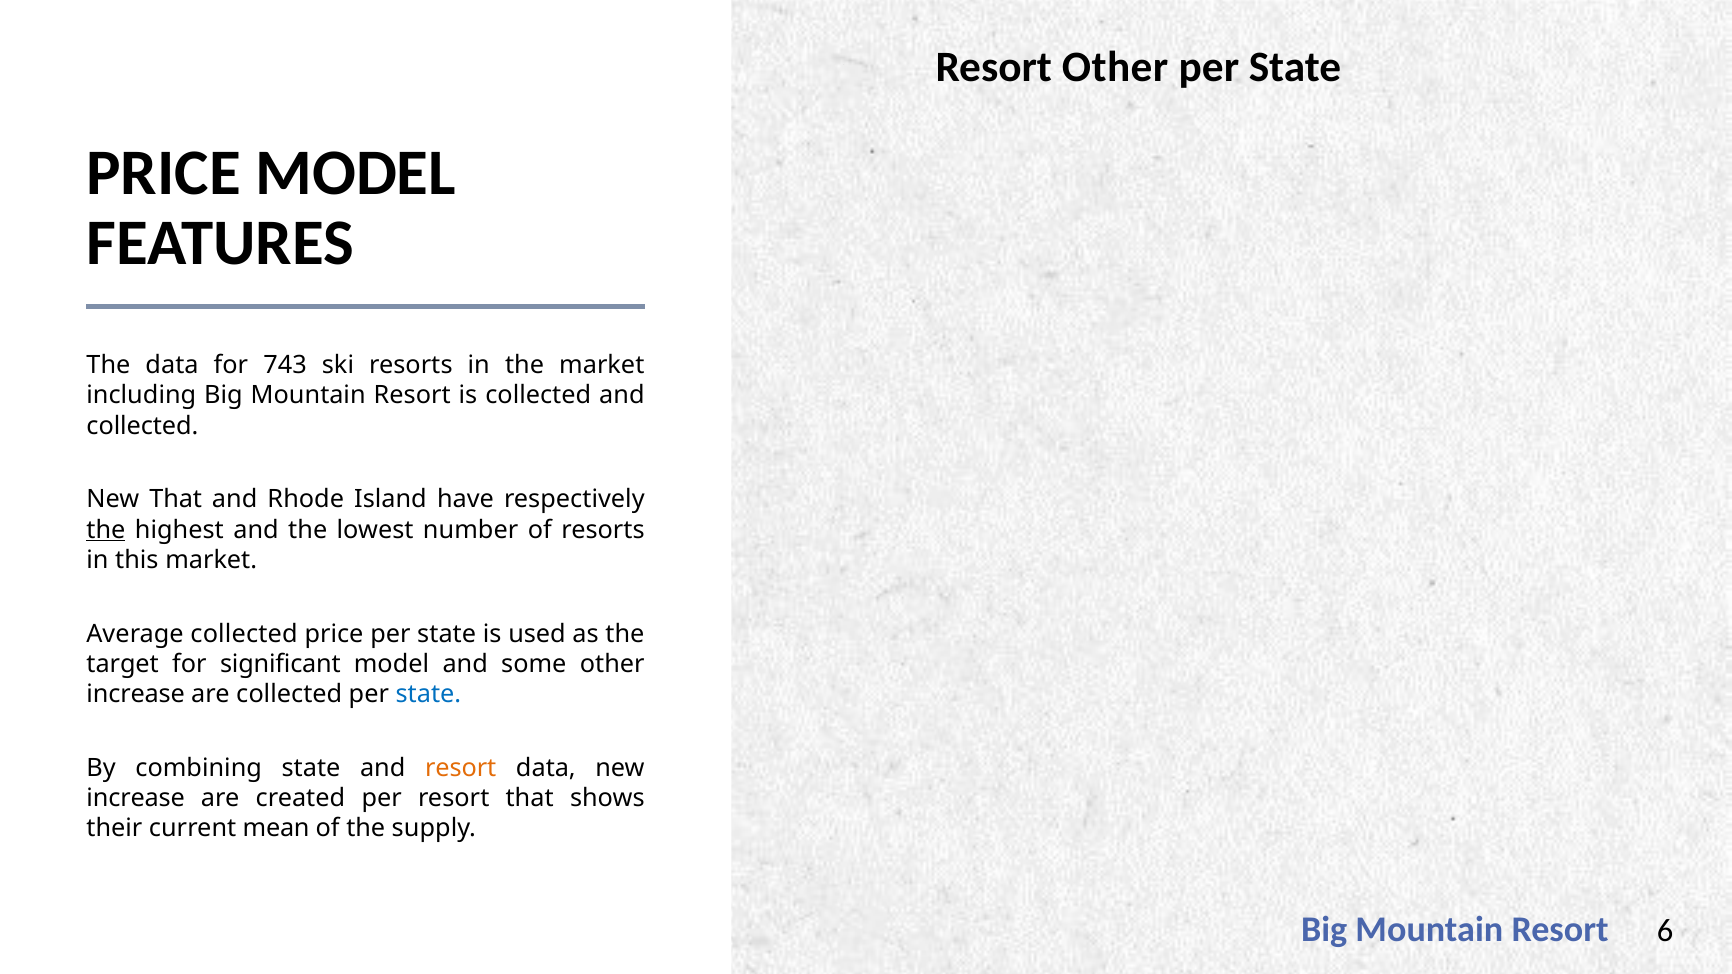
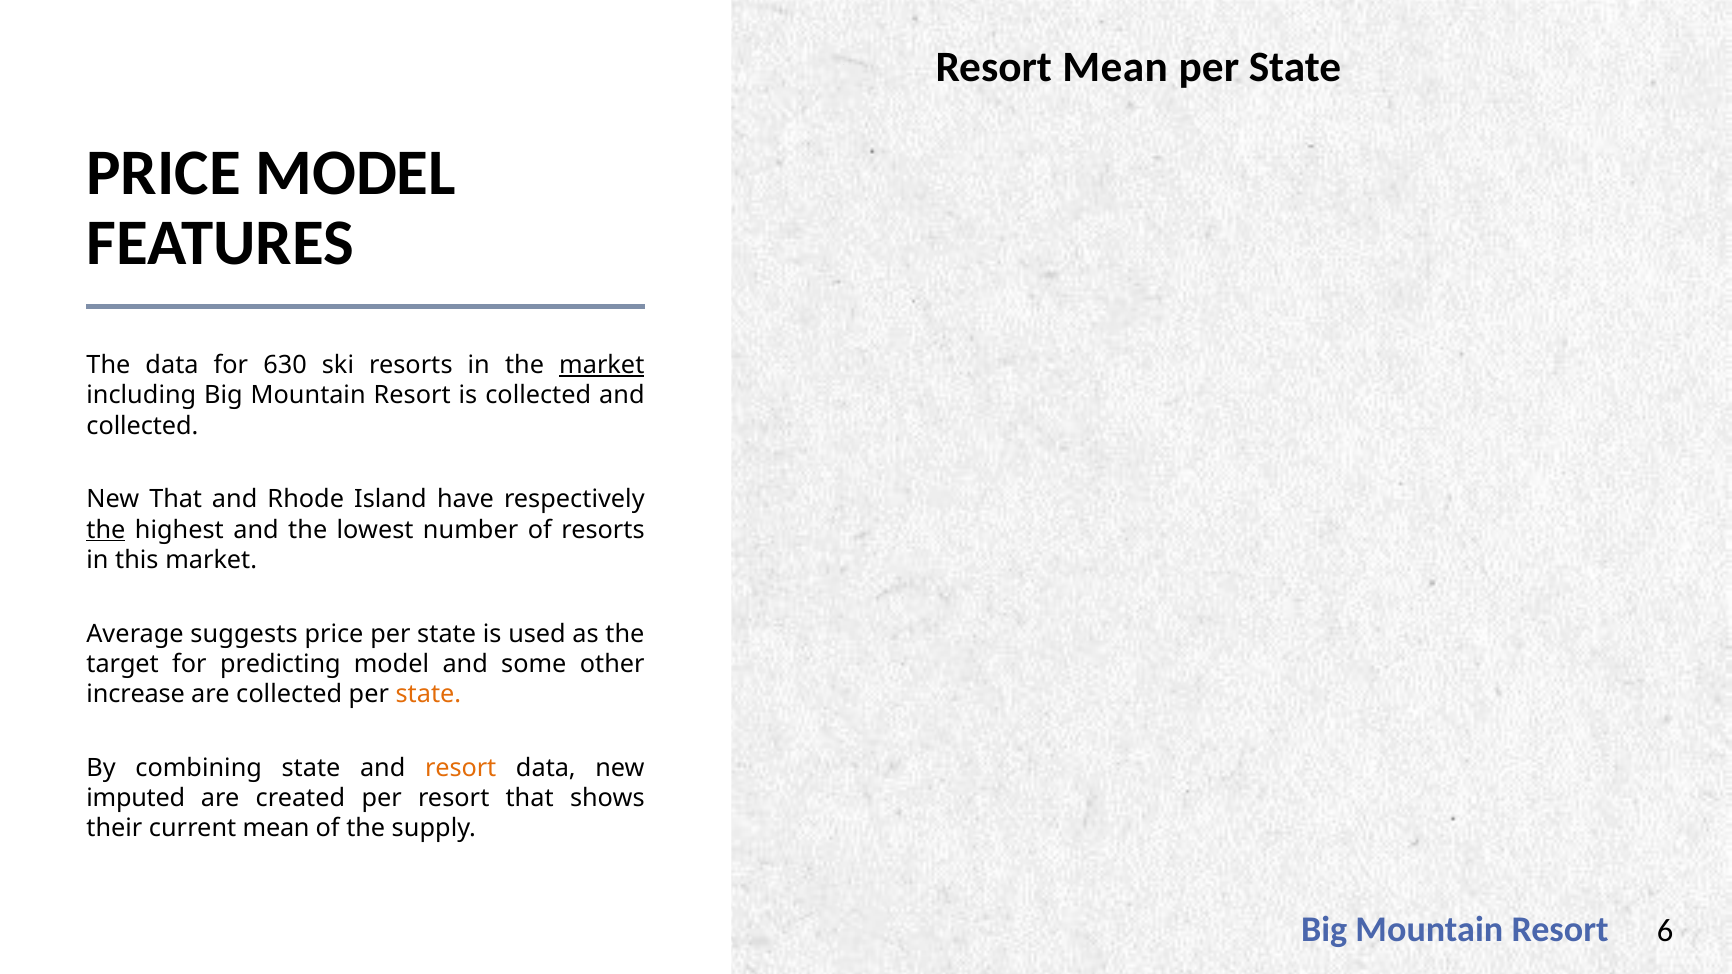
Resort Other: Other -> Mean
743: 743 -> 630
market at (602, 365) underline: none -> present
Average collected: collected -> suggests
significant: significant -> predicting
state at (428, 695) colour: blue -> orange
increase at (136, 799): increase -> imputed
